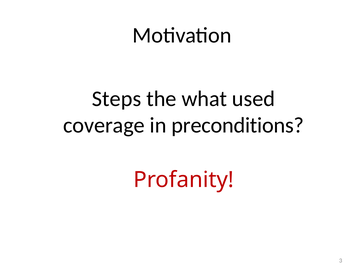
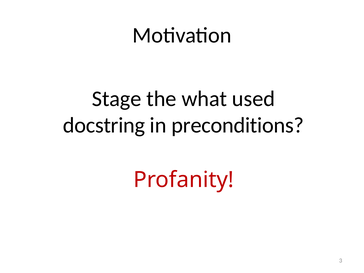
Steps: Steps -> Stage
coverage: coverage -> docstring
